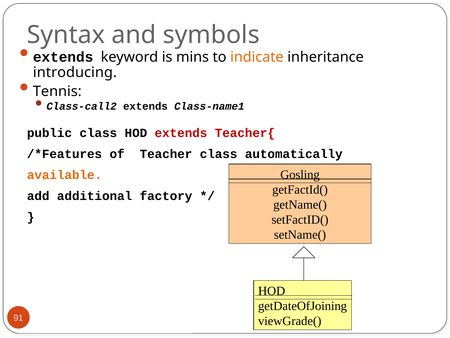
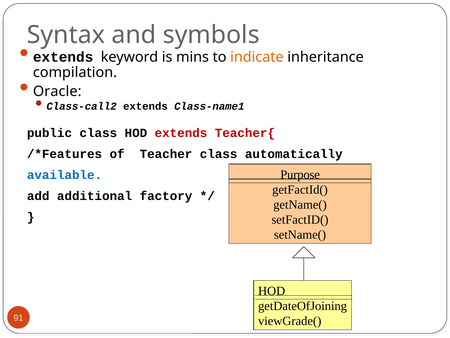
introducing: introducing -> compilation
Tennis: Tennis -> Oracle
Gosling: Gosling -> Purpose
available colour: orange -> blue
